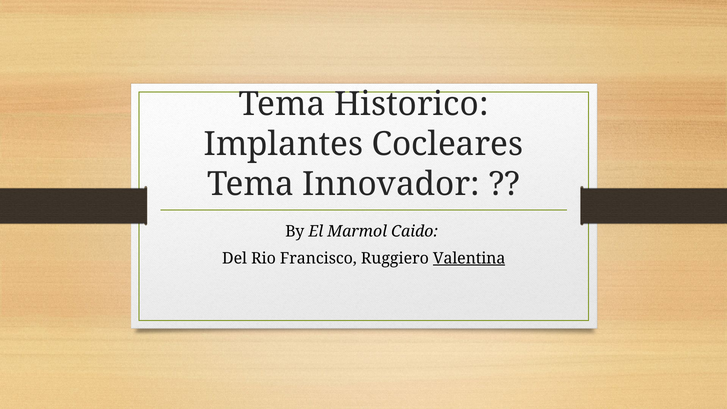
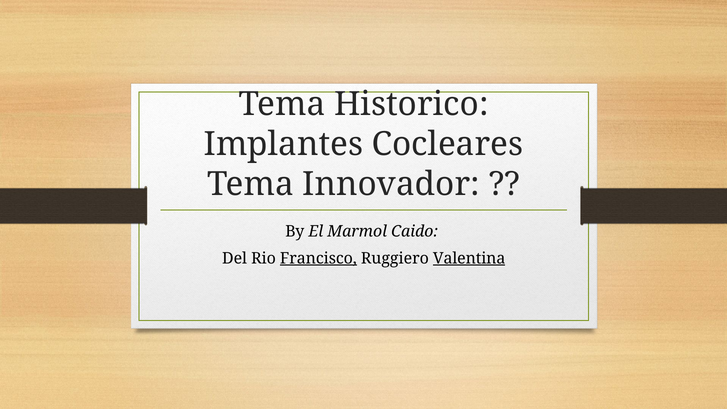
Francisco underline: none -> present
